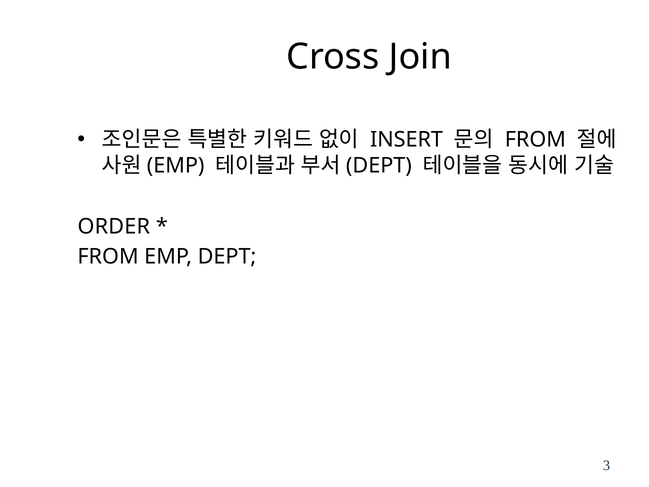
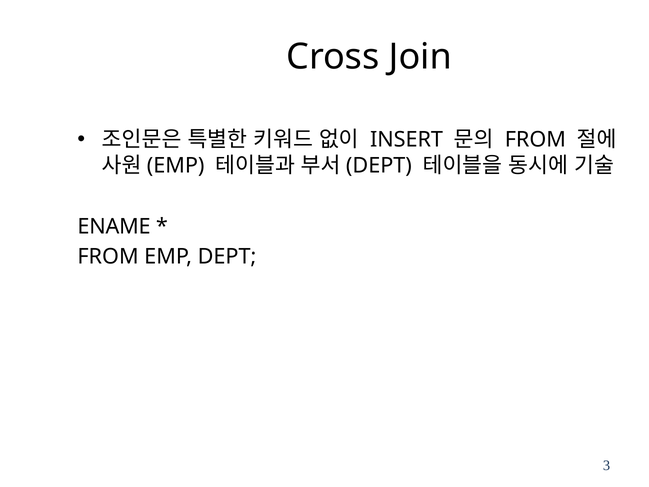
ORDER: ORDER -> ENAME
